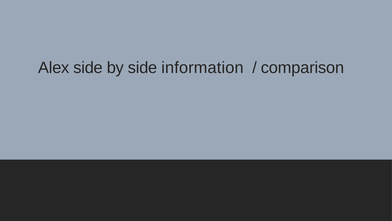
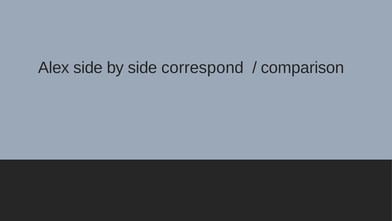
information: information -> correspond
